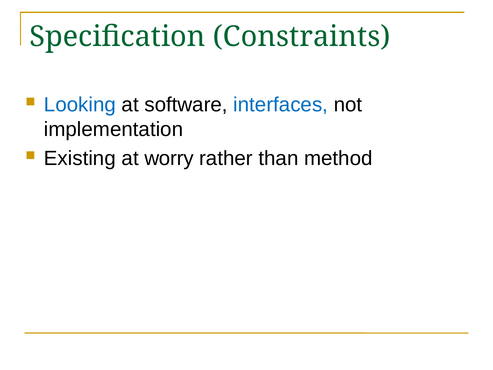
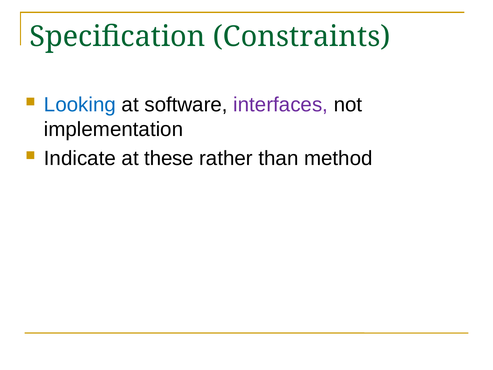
interfaces colour: blue -> purple
Existing: Existing -> Indicate
worry: worry -> these
